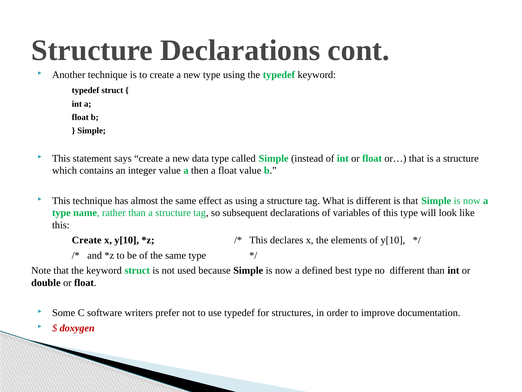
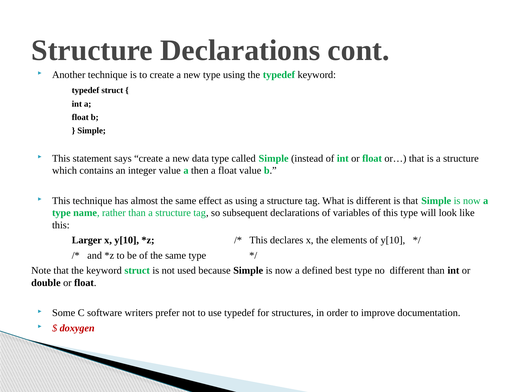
Create at (87, 240): Create -> Larger
